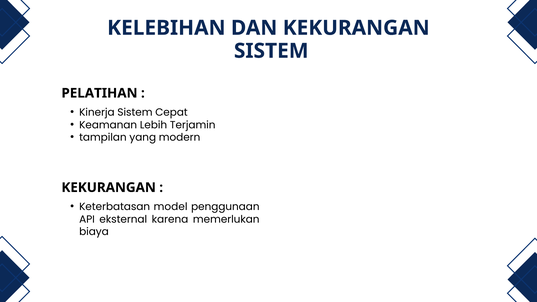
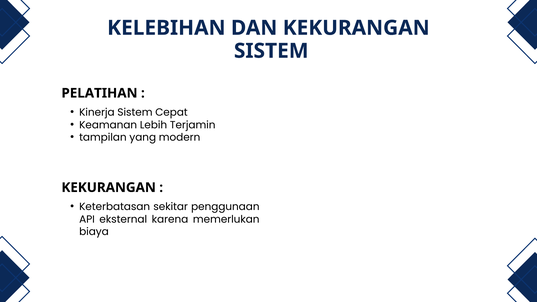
model: model -> sekitar
